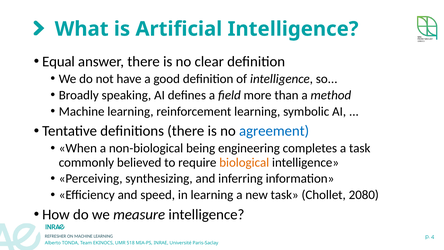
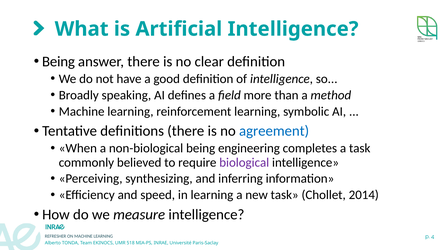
Equal at (58, 61): Equal -> Being
biological colour: orange -> purple
2080: 2080 -> 2014
